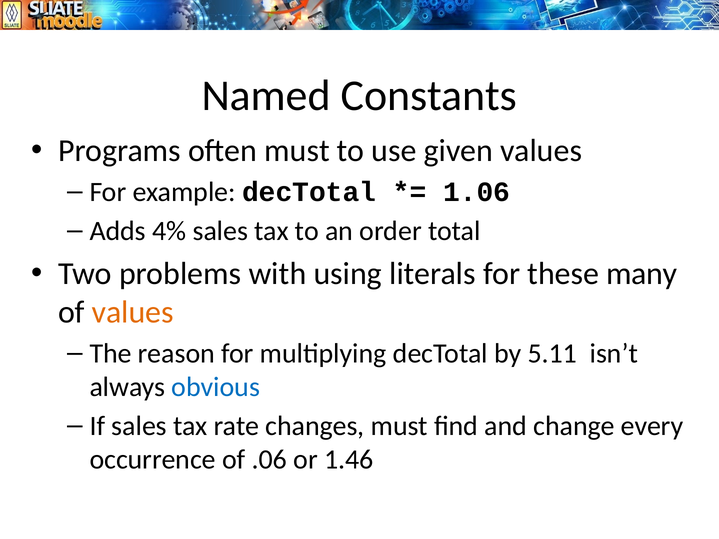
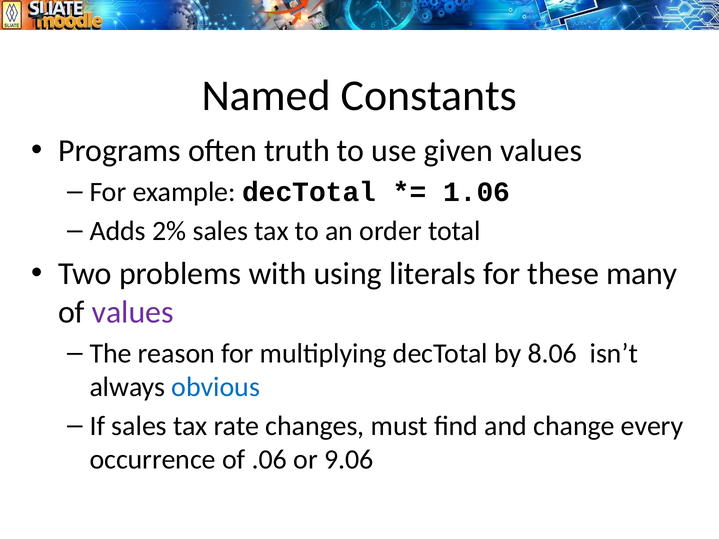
often must: must -> truth
4%: 4% -> 2%
values at (133, 312) colour: orange -> purple
5.11: 5.11 -> 8.06
1.46: 1.46 -> 9.06
